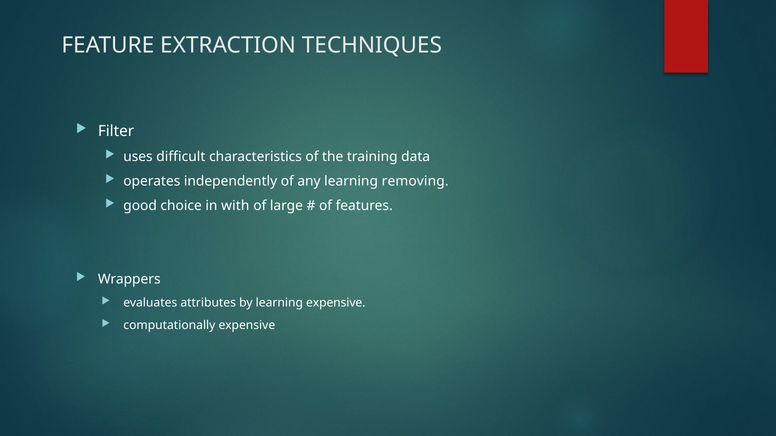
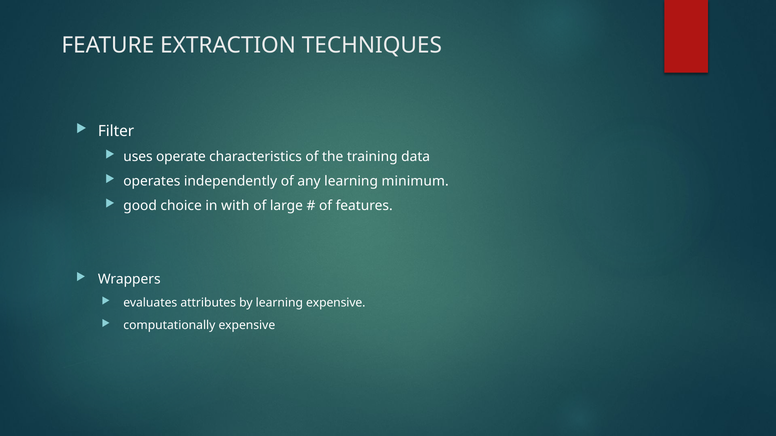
difficult: difficult -> operate
removing: removing -> minimum
